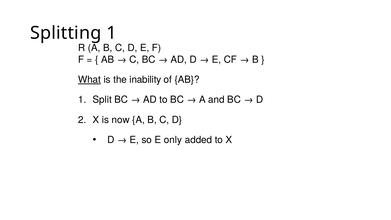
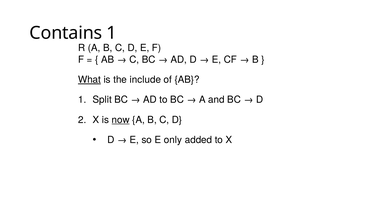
Splitting: Splitting -> Contains
inability: inability -> include
now underline: none -> present
